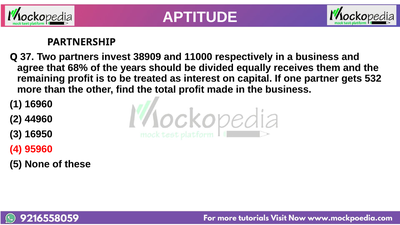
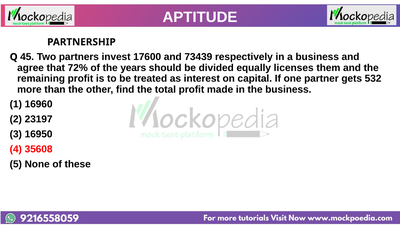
37: 37 -> 45
38909: 38909 -> 17600
11000: 11000 -> 73439
68%: 68% -> 72%
receives: receives -> licenses
44960: 44960 -> 23197
95960: 95960 -> 35608
